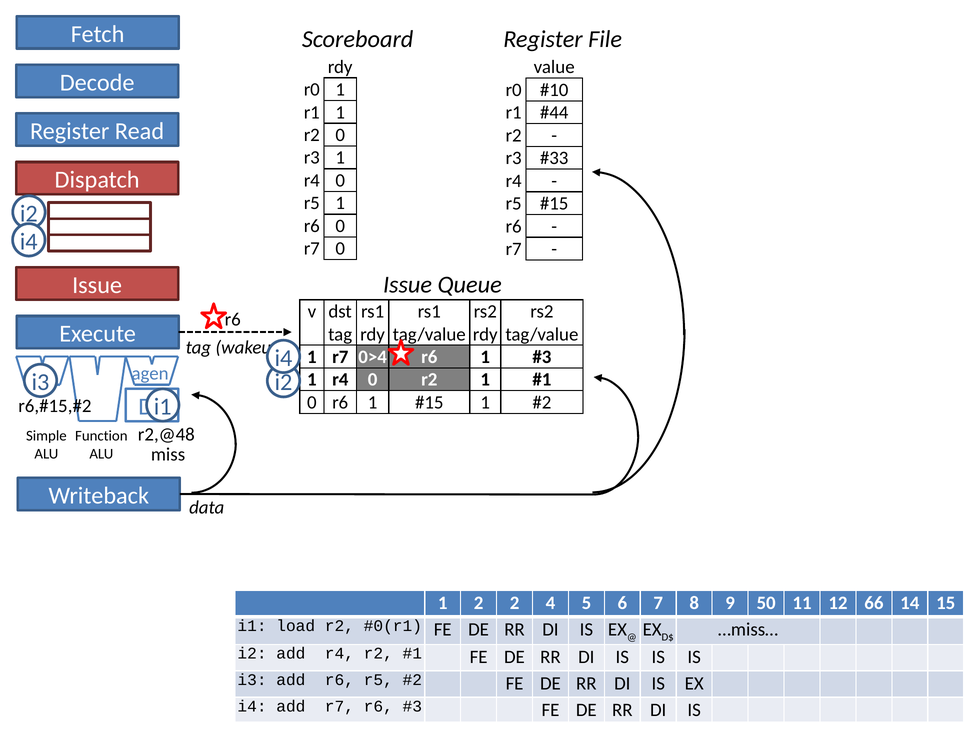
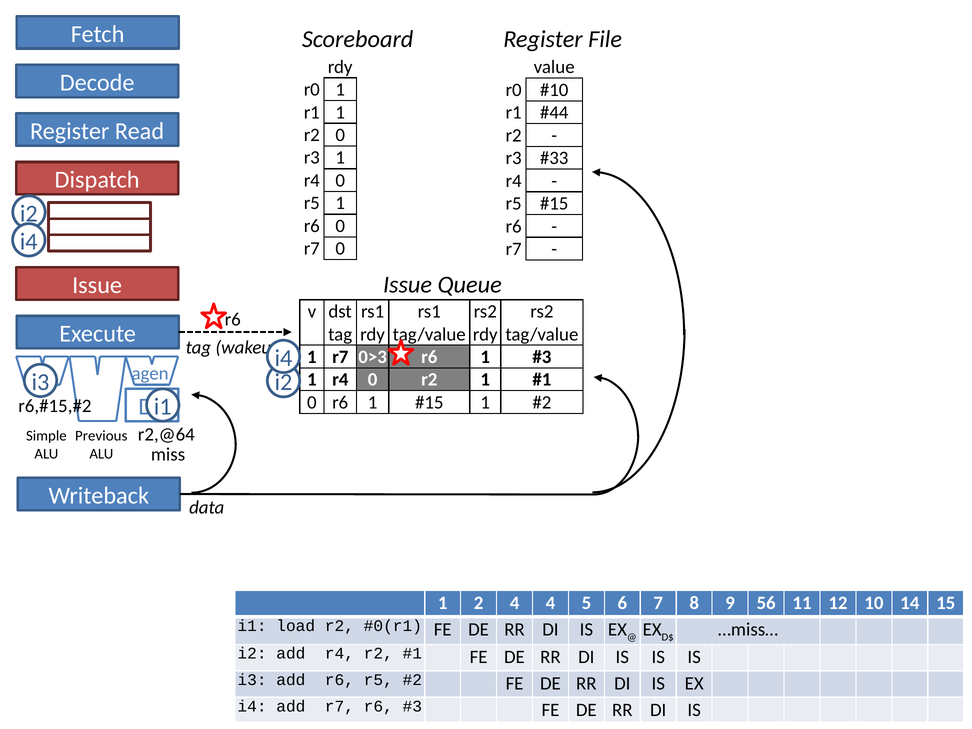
0>4: 0>4 -> 0>3
r2,@48: r2,@48 -> r2,@64
Function: Function -> Previous
2 2: 2 -> 4
9 50: 50 -> 56
66: 66 -> 10
